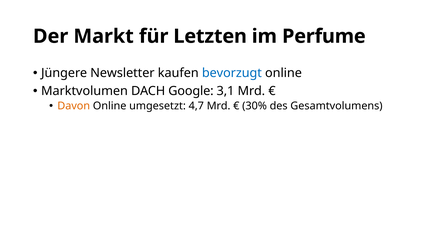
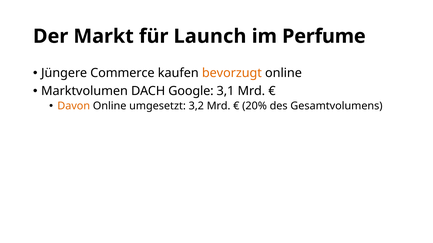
Letzten: Letzten -> Launch
Newsletter: Newsletter -> Commerce
bevorzugt colour: blue -> orange
4,7: 4,7 -> 3,2
30%: 30% -> 20%
